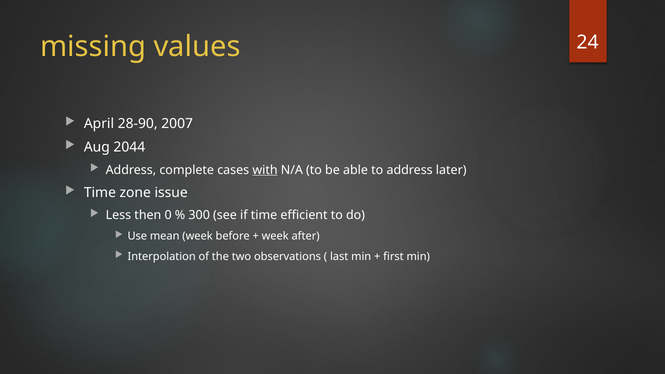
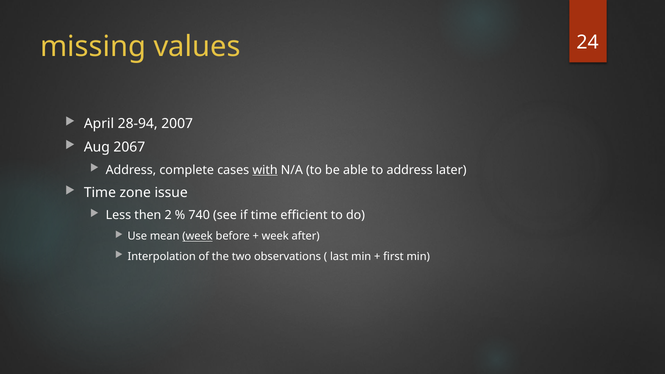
28-90: 28-90 -> 28-94
2044: 2044 -> 2067
0: 0 -> 2
300: 300 -> 740
week at (198, 236) underline: none -> present
